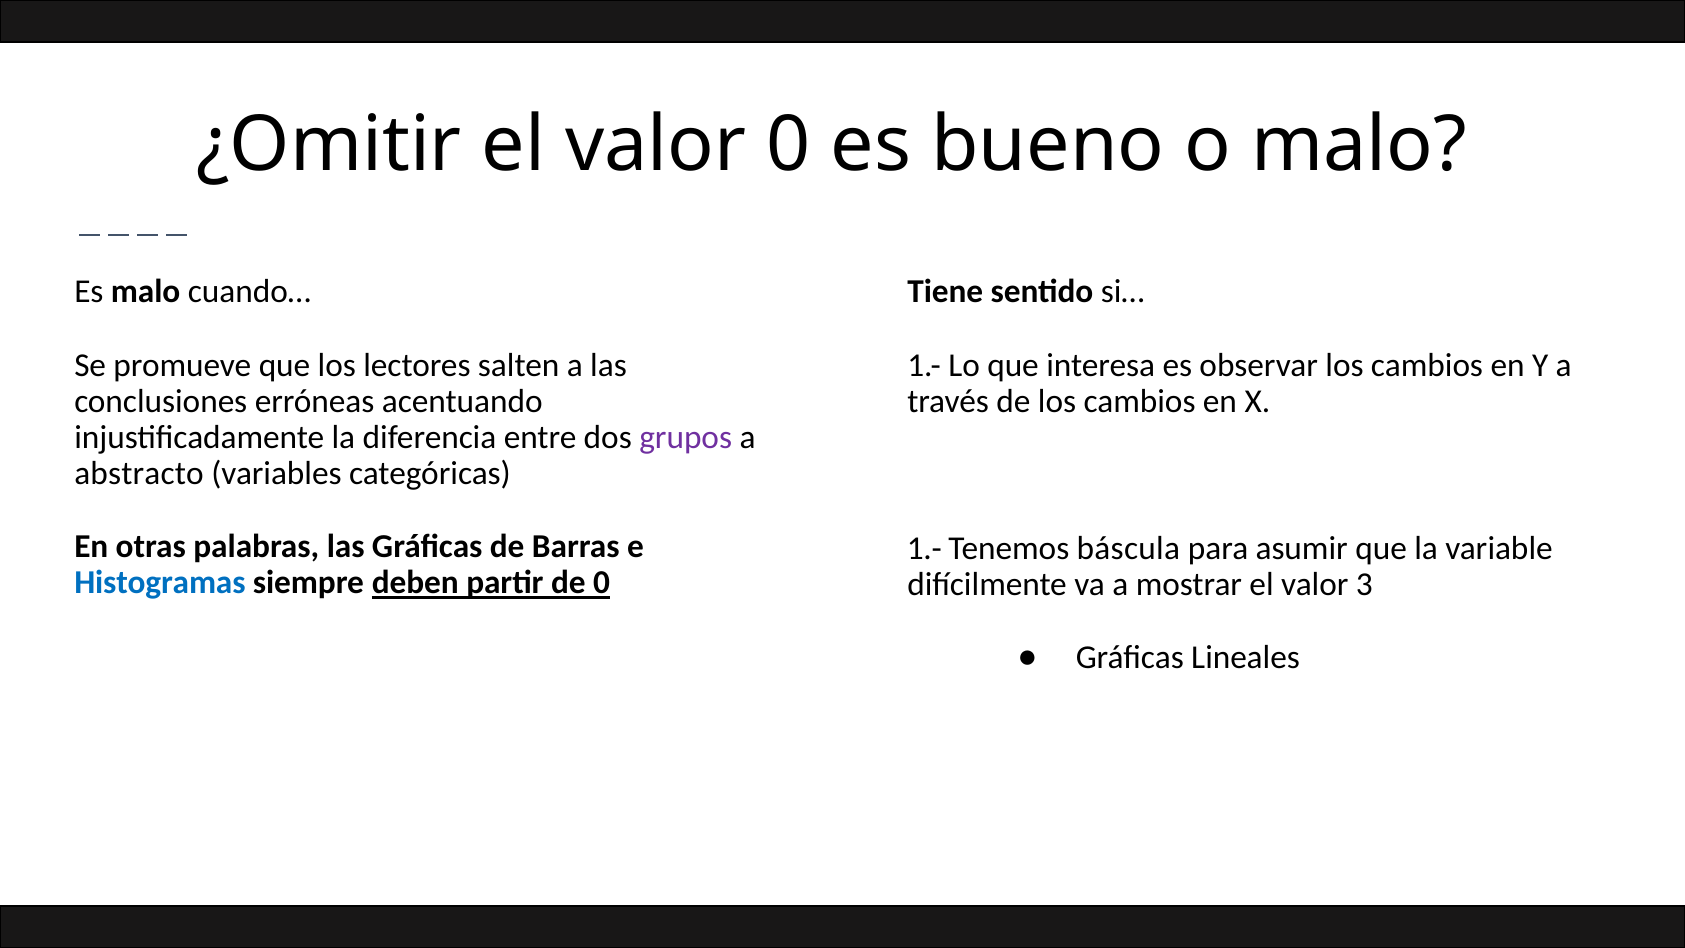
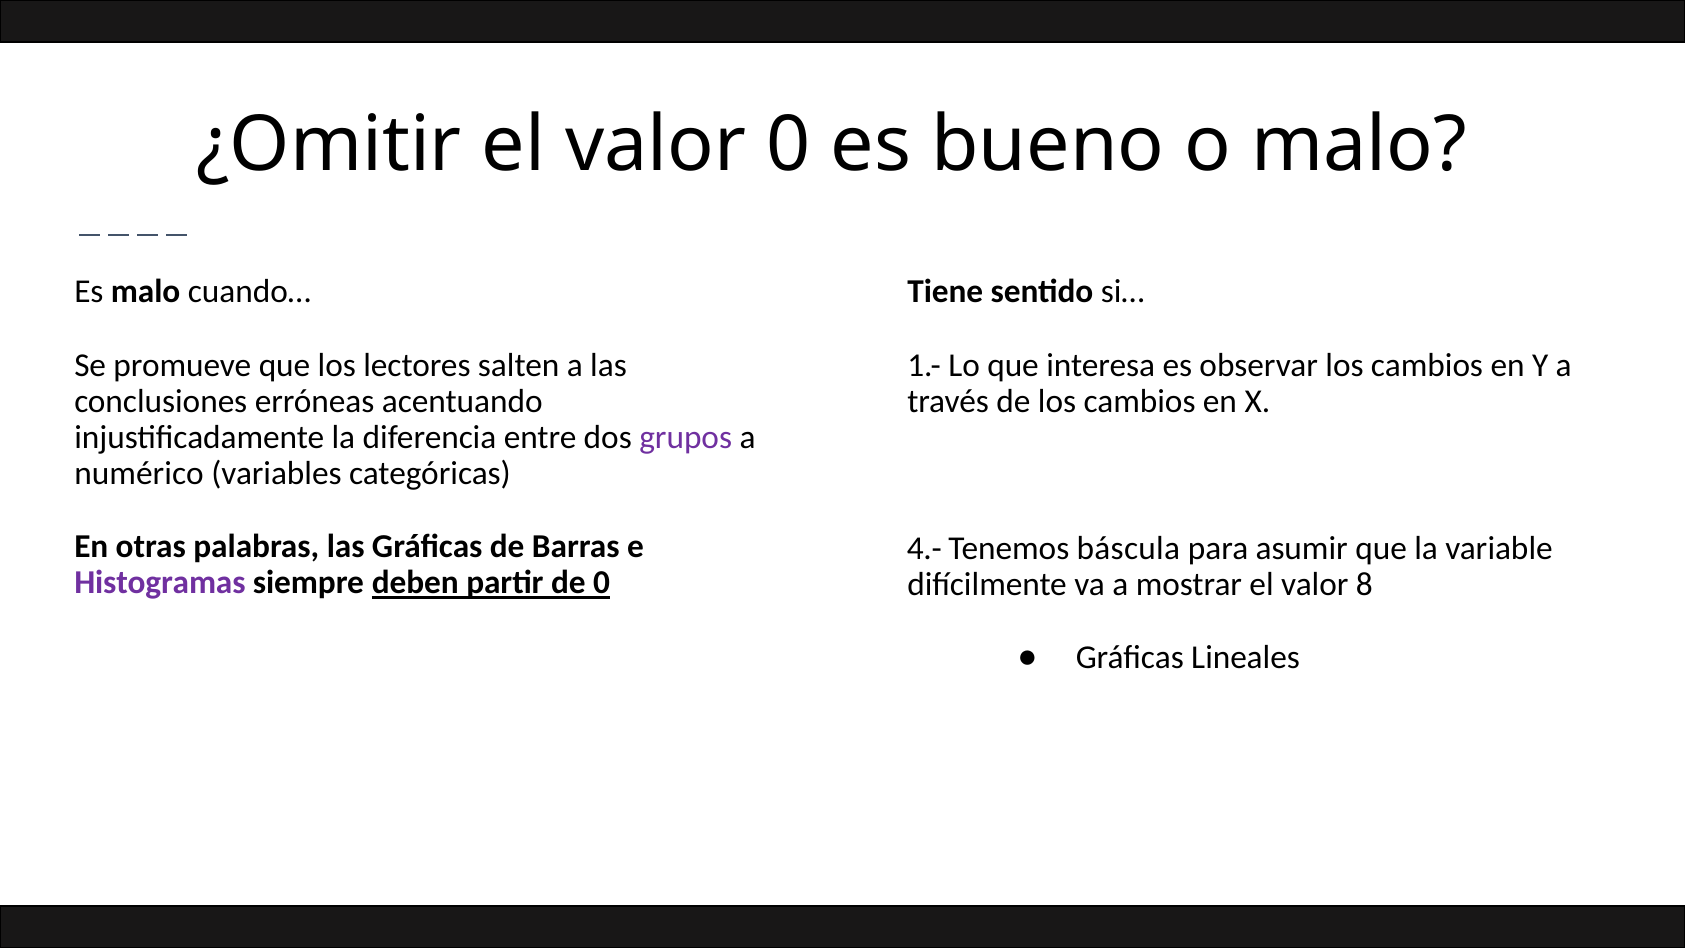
abstracto: abstracto -> numérico
1.- at (924, 548): 1.- -> 4.-
Histogramas colour: blue -> purple
3: 3 -> 8
